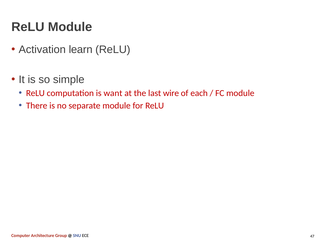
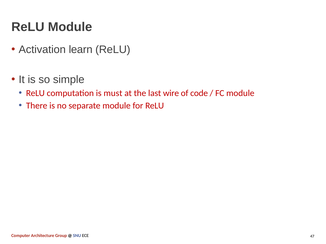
want: want -> must
each: each -> code
